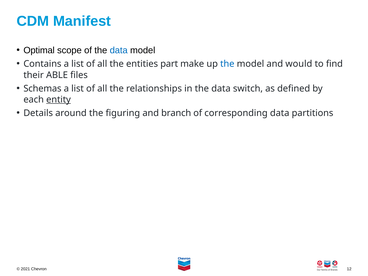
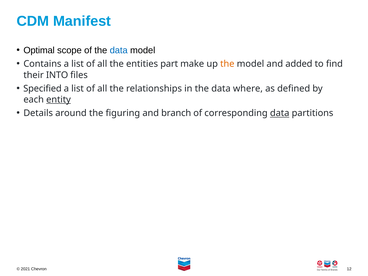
the at (227, 64) colour: blue -> orange
would: would -> added
ABLE: ABLE -> INTO
Schemas: Schemas -> Specified
switch: switch -> where
data at (280, 113) underline: none -> present
